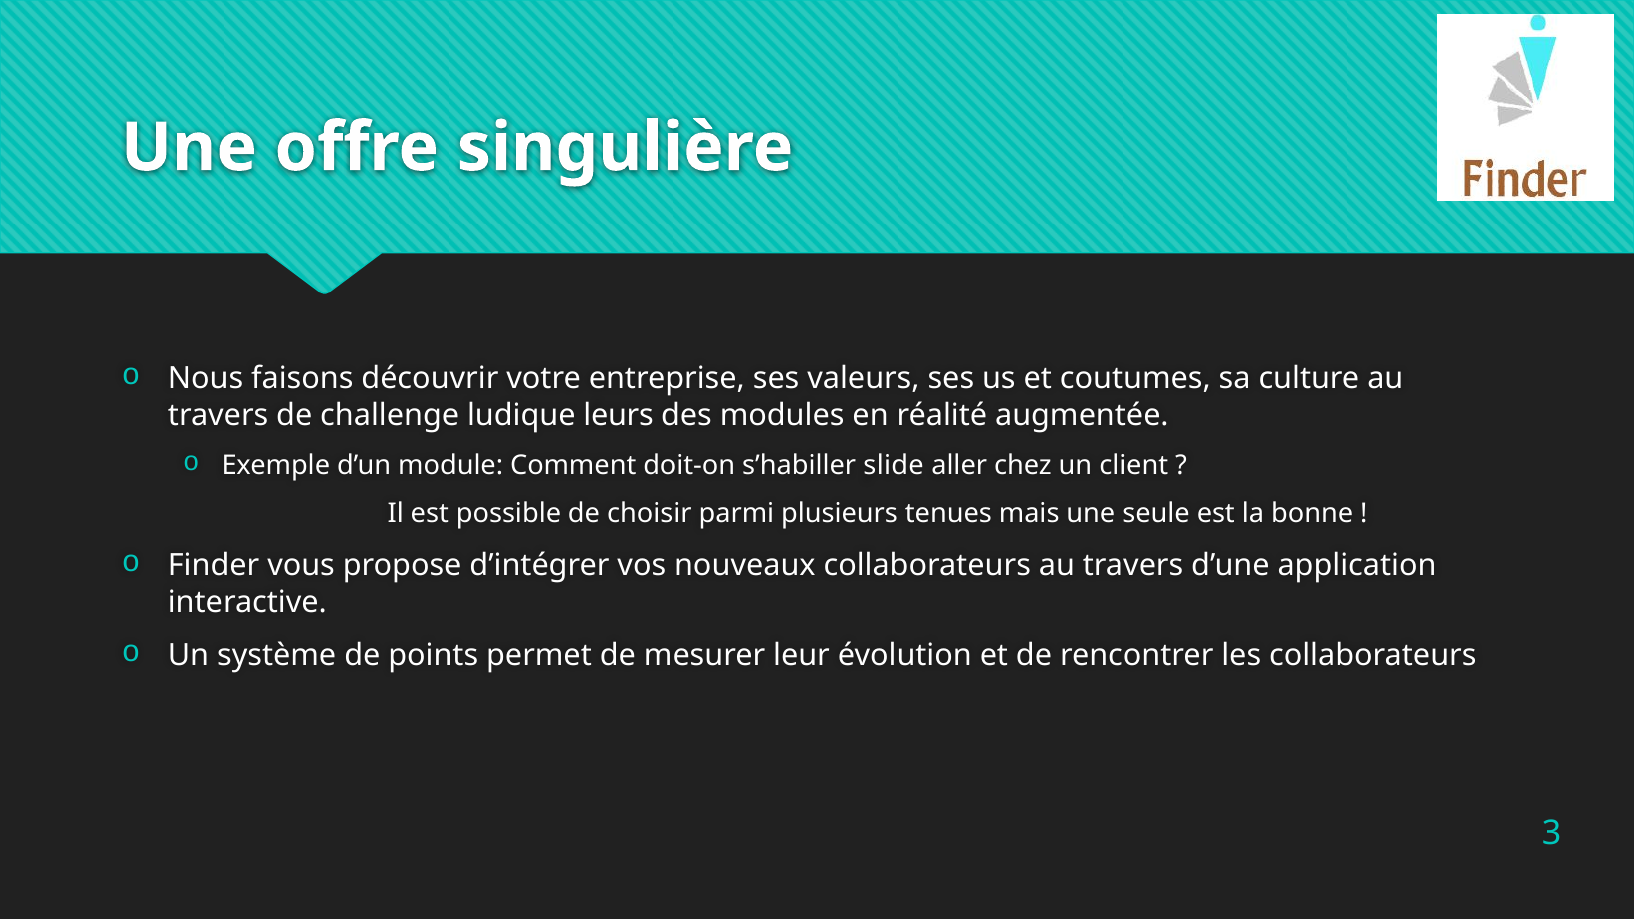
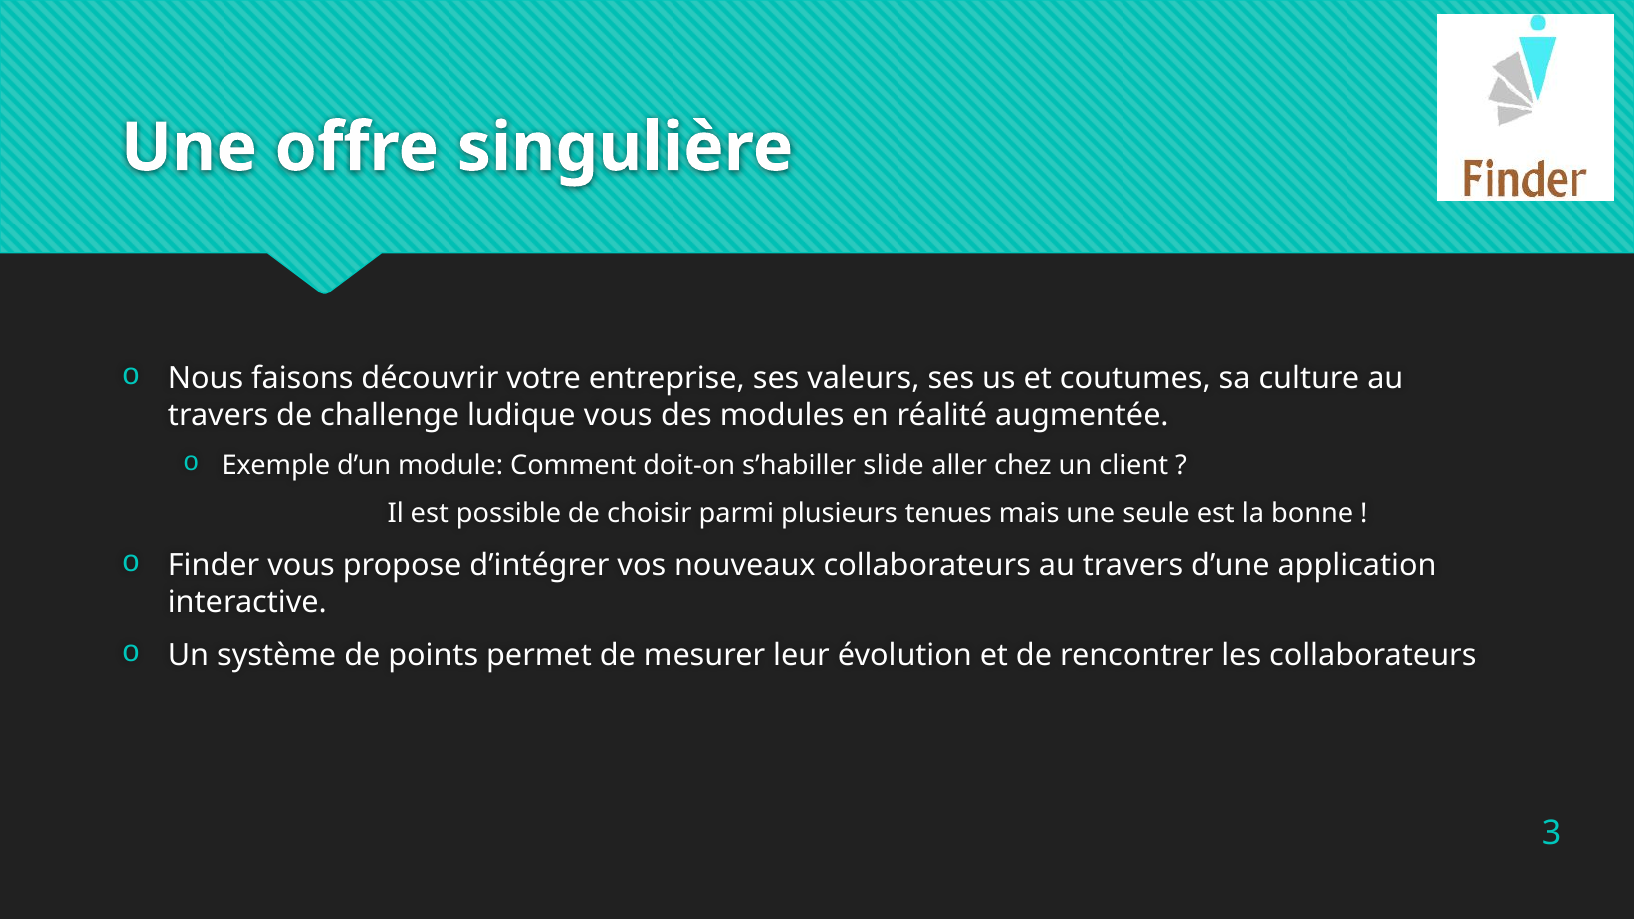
ludique leurs: leurs -> vous
